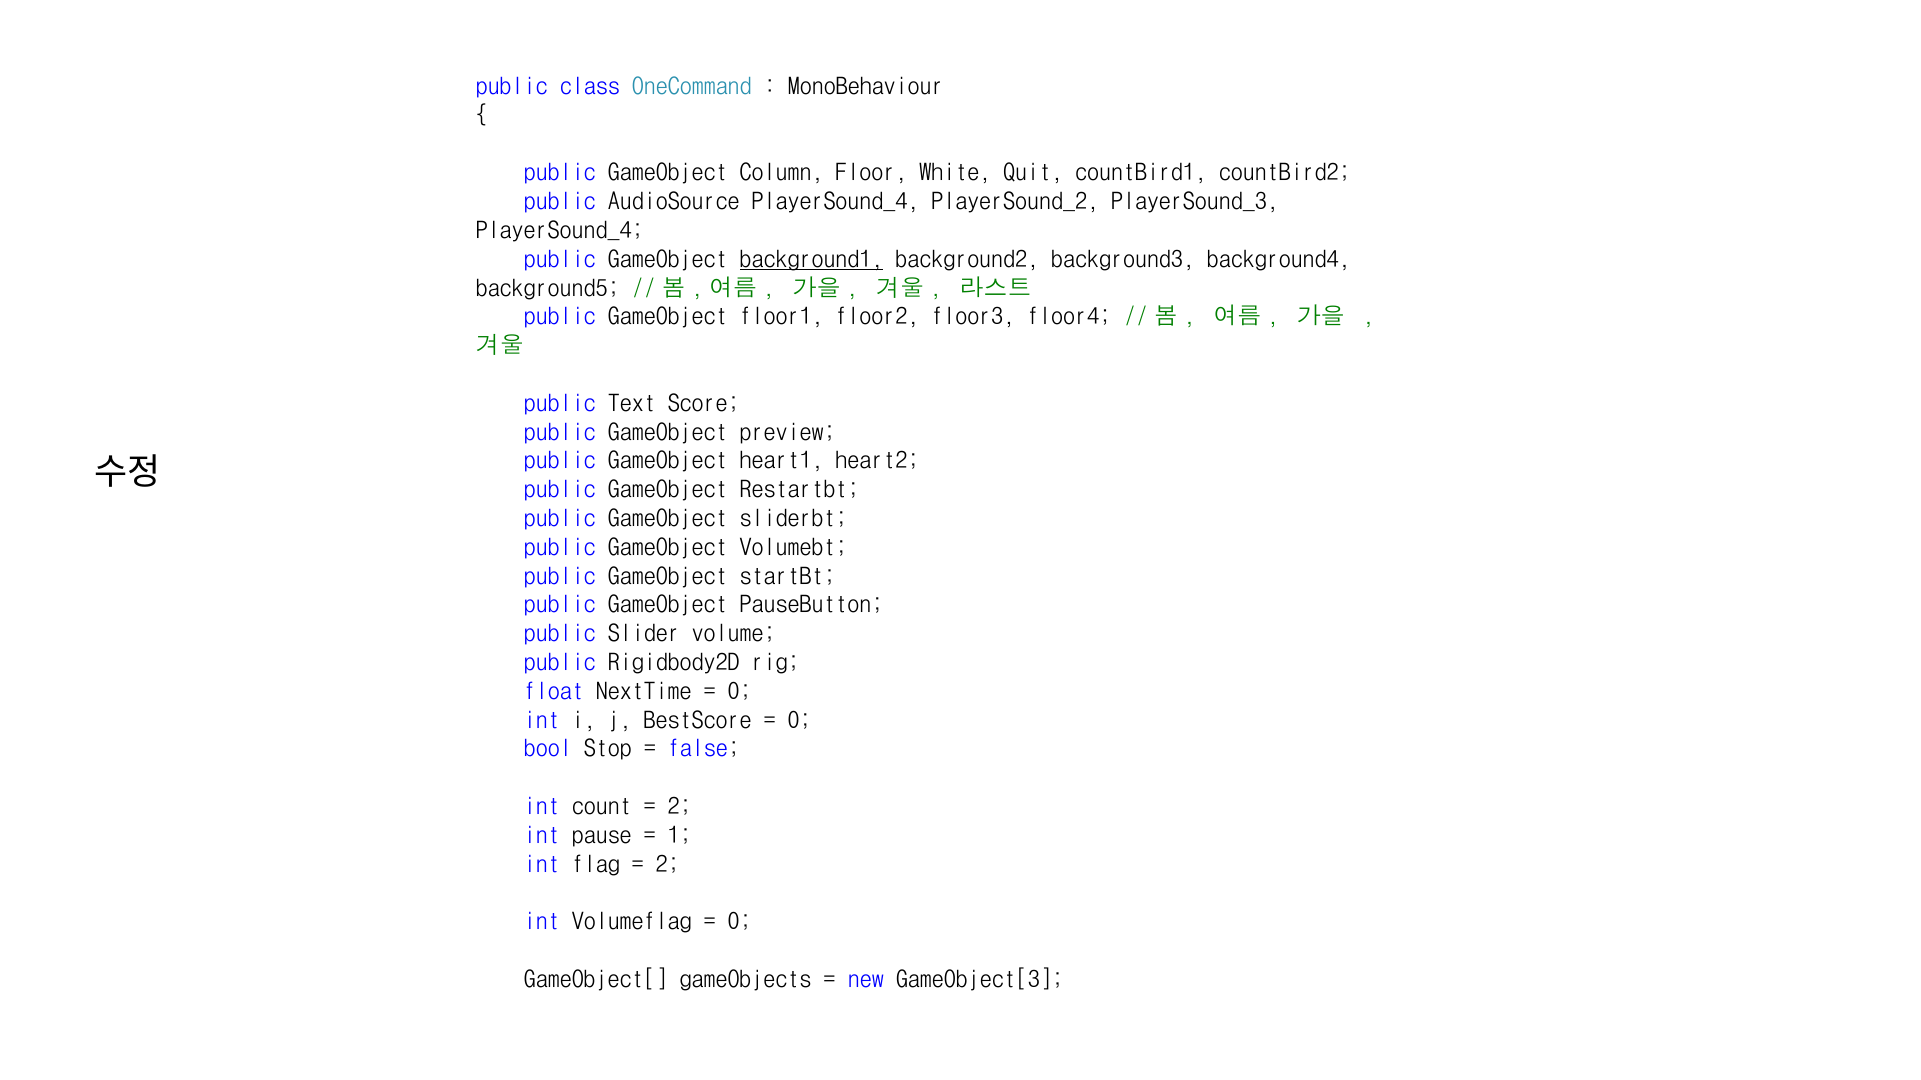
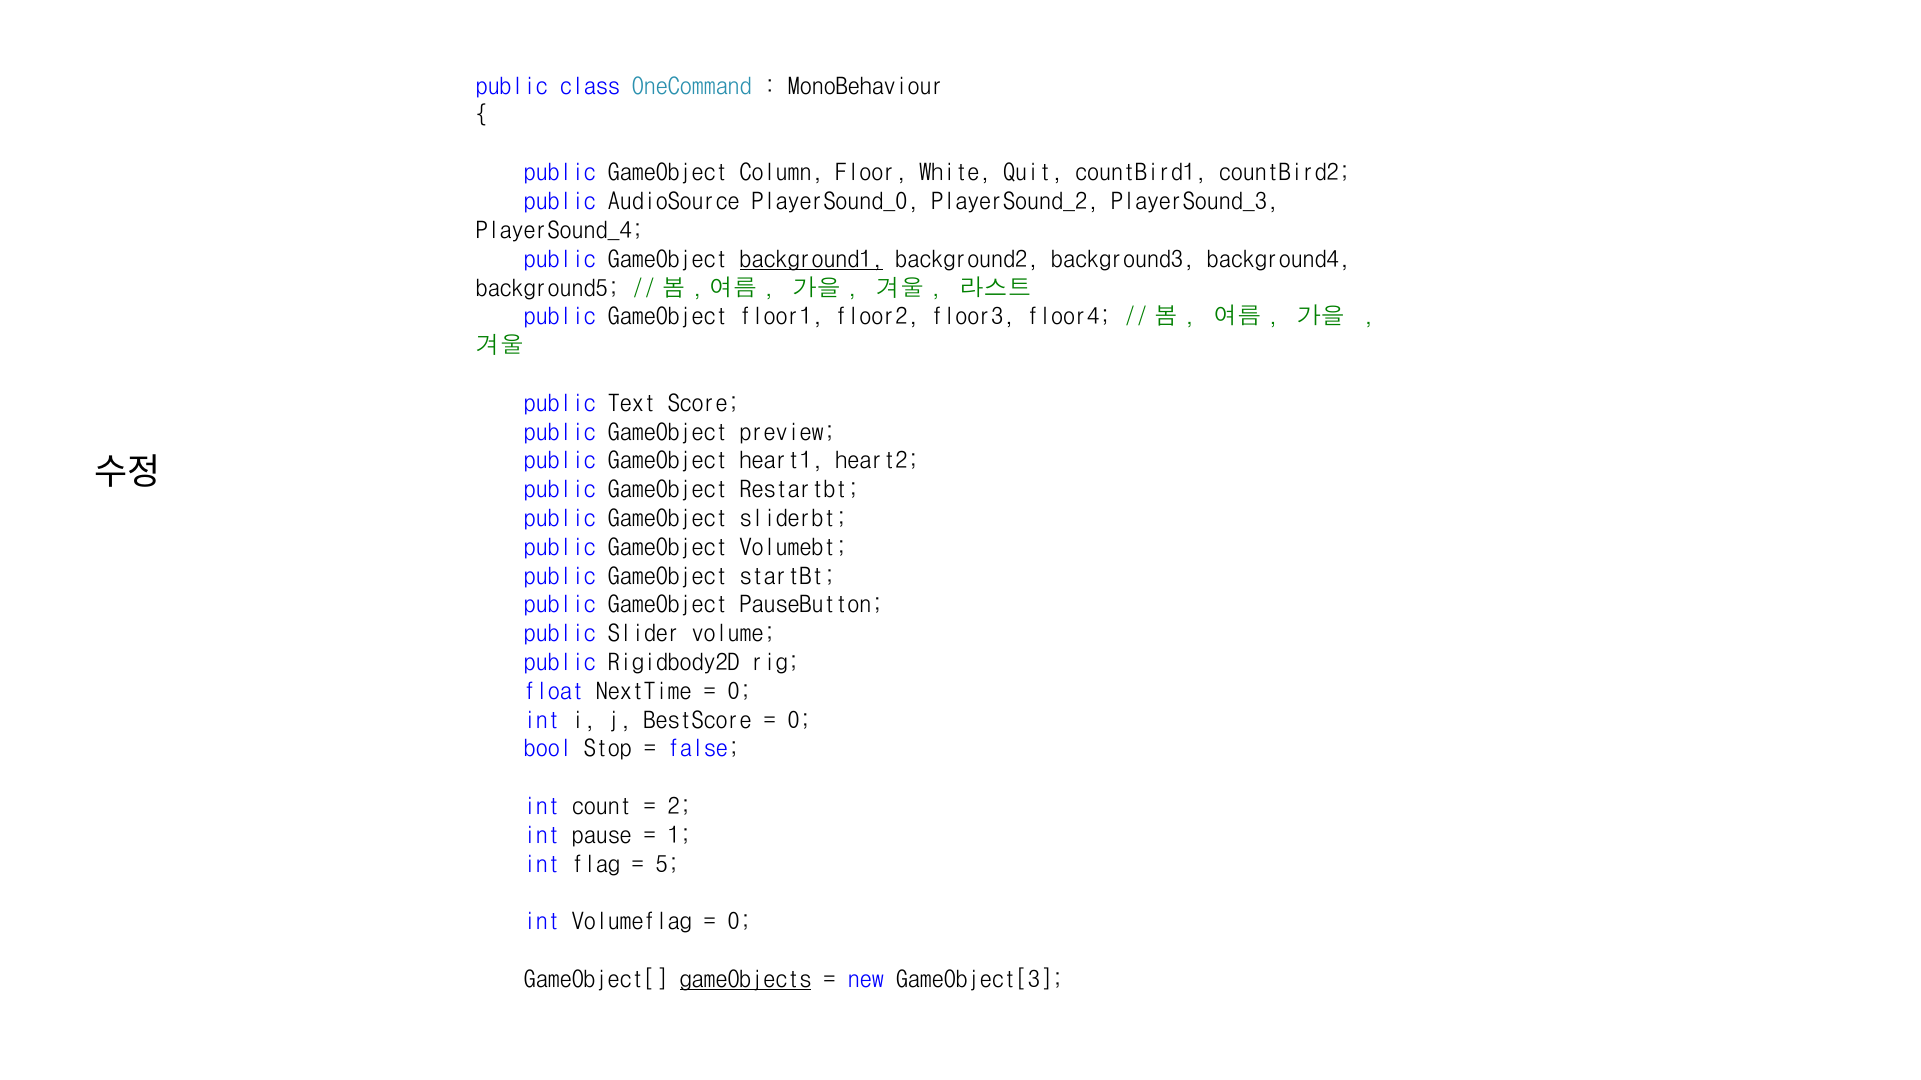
AudioSource PlayerSound_4: PlayerSound_4 -> PlayerSound_0
2 at (668, 865): 2 -> 5
gameObjects underline: none -> present
